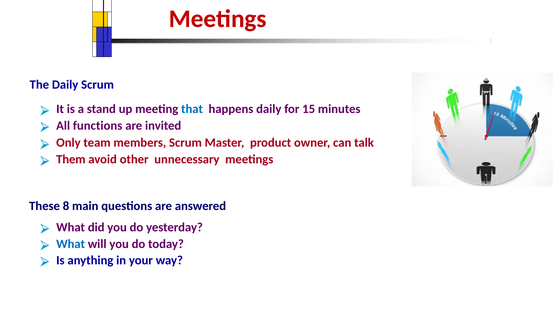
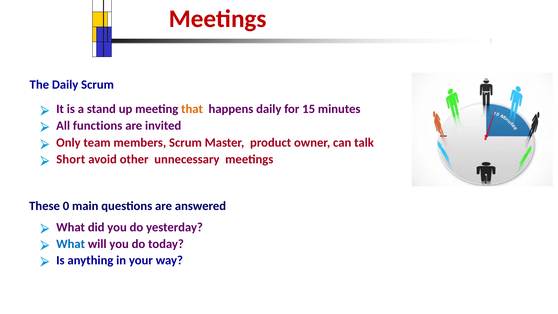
that colour: blue -> orange
Them: Them -> Short
8: 8 -> 0
